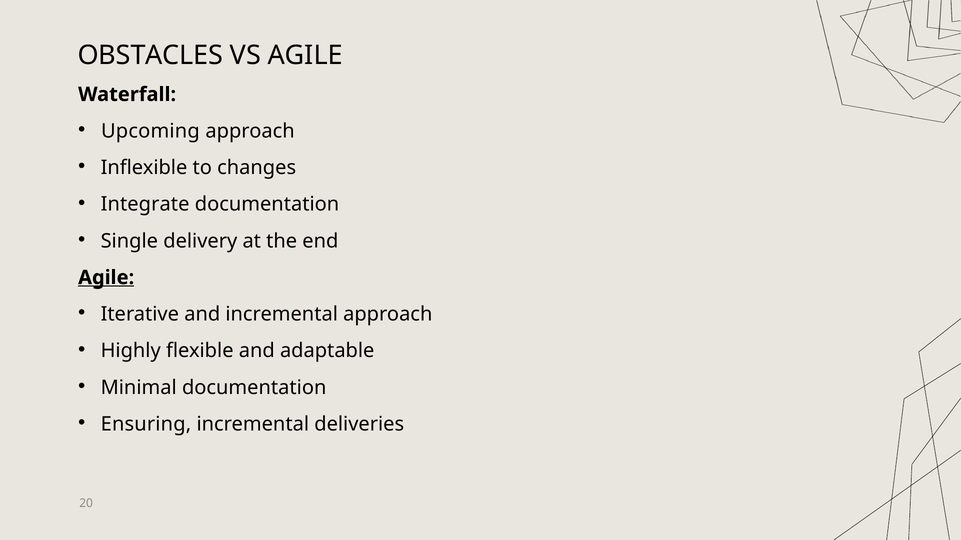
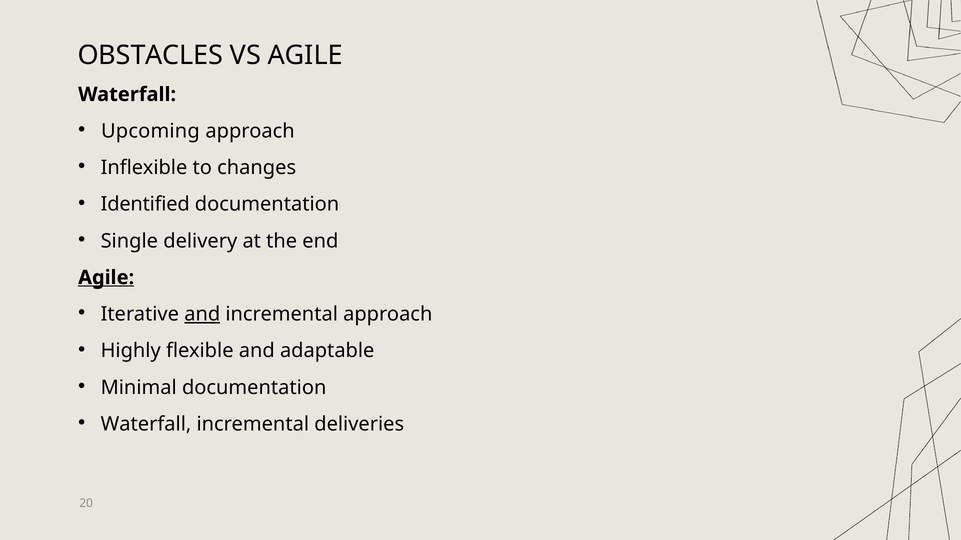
Integrate: Integrate -> Identified
and at (202, 314) underline: none -> present
Ensuring at (146, 424): Ensuring -> Waterfall
